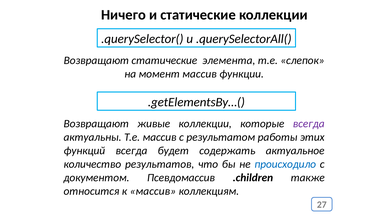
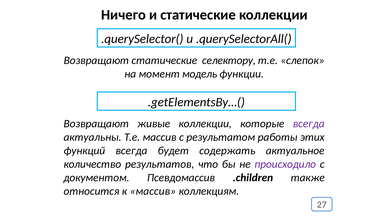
элемента: элемента -> селектору
момент массив: массив -> модель
происходило colour: blue -> purple
